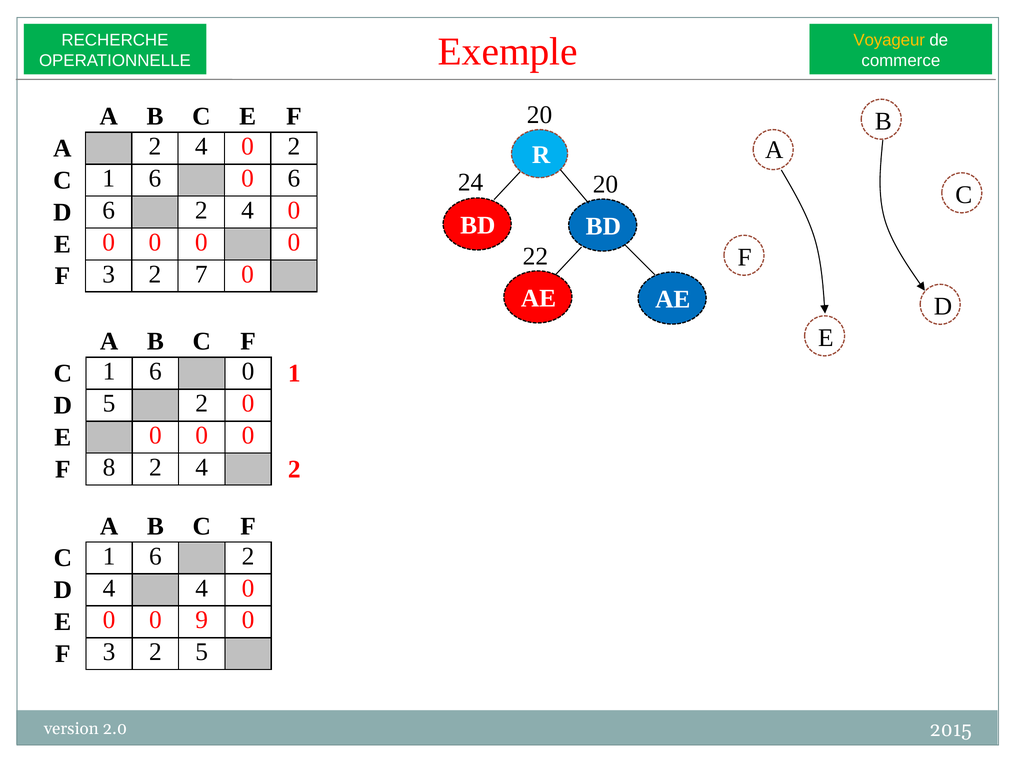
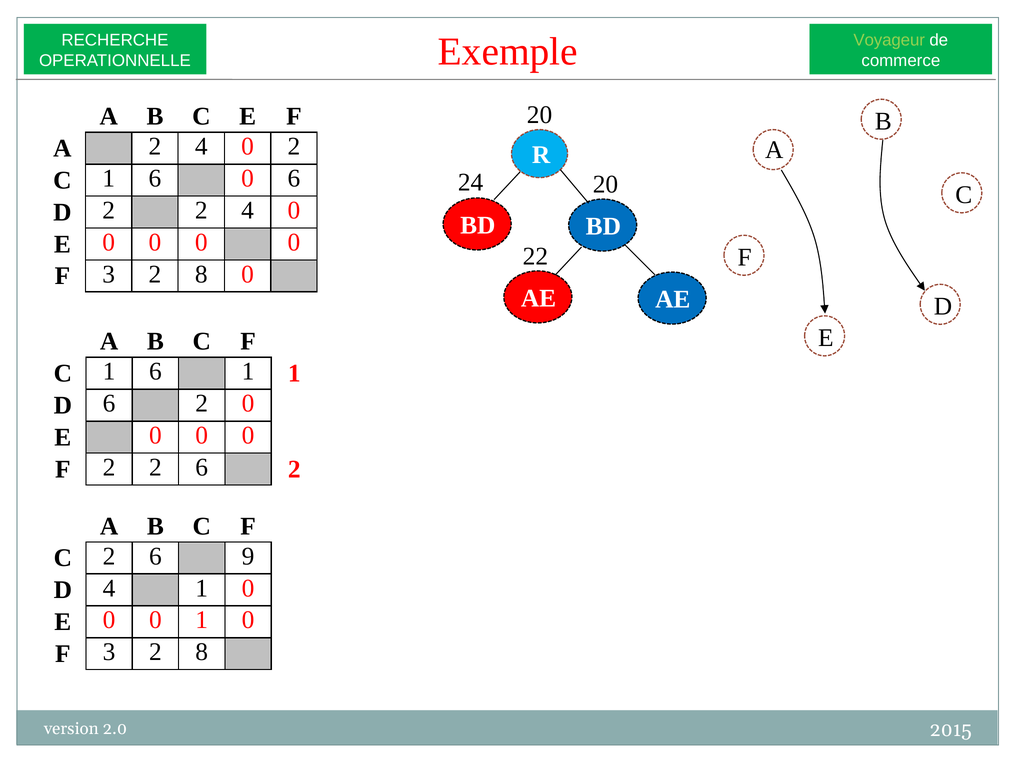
Voyageur colour: yellow -> light green
D 6: 6 -> 2
7 at (201, 274): 7 -> 8
0 at (248, 372): 0 -> 1
D 5: 5 -> 6
F 8: 8 -> 2
4 at (202, 467): 4 -> 6
1 at (109, 556): 1 -> 2
2 at (248, 556): 2 -> 9
4 4: 4 -> 1
0 9: 9 -> 1
5 at (202, 652): 5 -> 8
